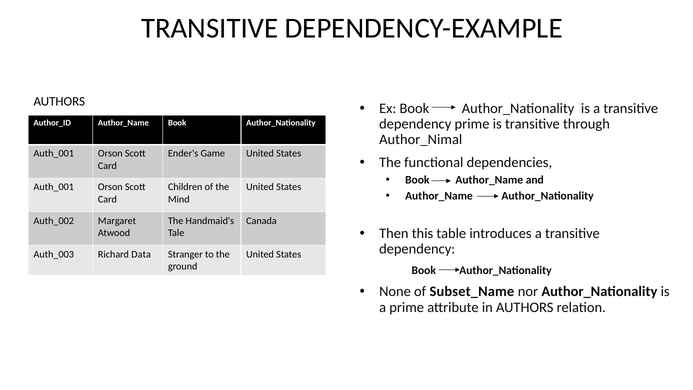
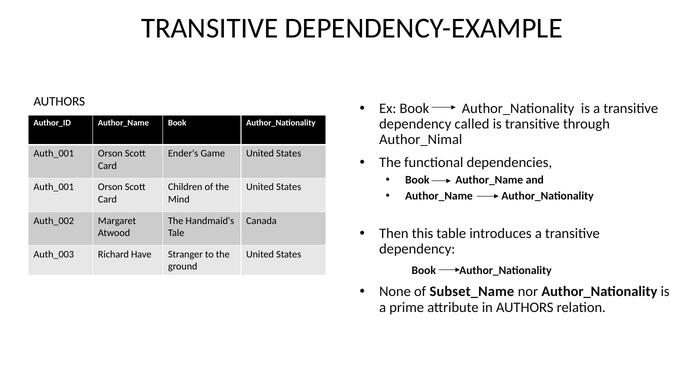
dependency prime: prime -> called
Data: Data -> Have
